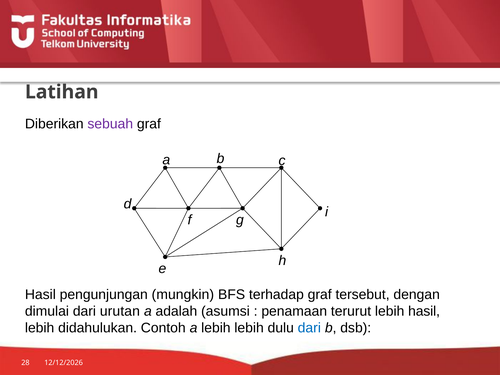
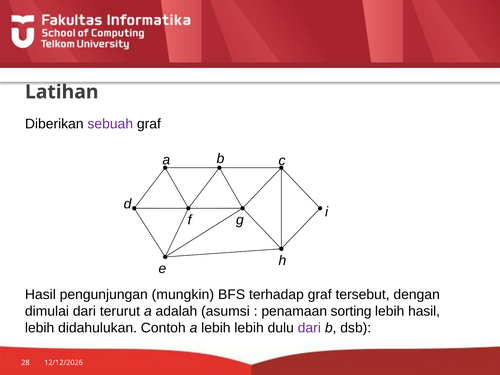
urutan: urutan -> terurut
terurut: terurut -> sorting
dari at (309, 328) colour: blue -> purple
